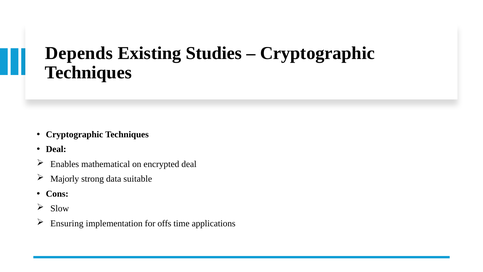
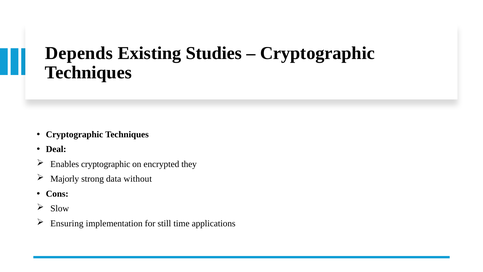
Enables mathematical: mathematical -> cryptographic
encrypted deal: deal -> they
suitable: suitable -> without
offs: offs -> still
